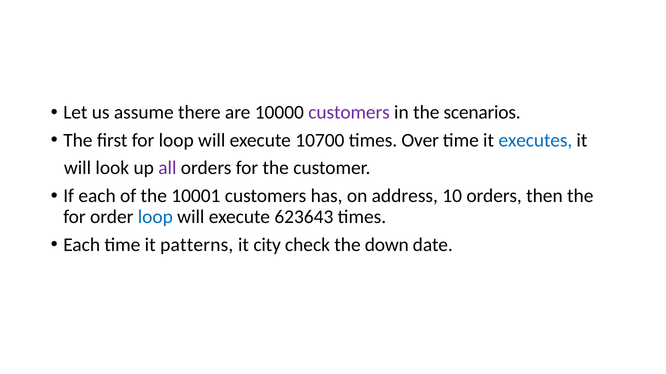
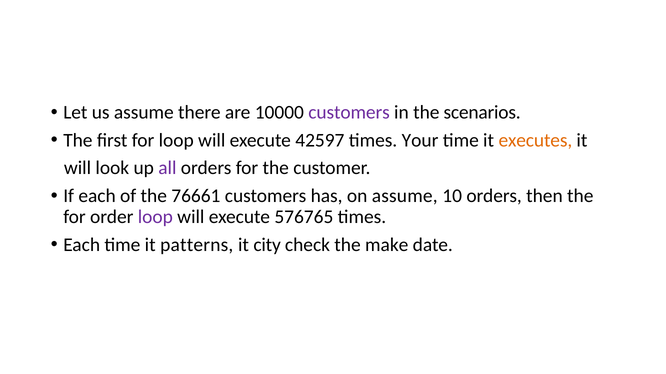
10700: 10700 -> 42597
Over: Over -> Your
executes colour: blue -> orange
10001: 10001 -> 76661
on address: address -> assume
loop at (155, 217) colour: blue -> purple
623643: 623643 -> 576765
down: down -> make
